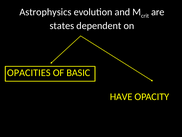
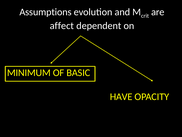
Astrophysics: Astrophysics -> Assumptions
states: states -> affect
OPACITIES: OPACITIES -> MINIMUM
